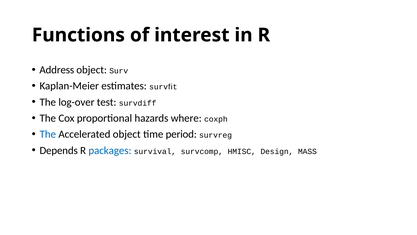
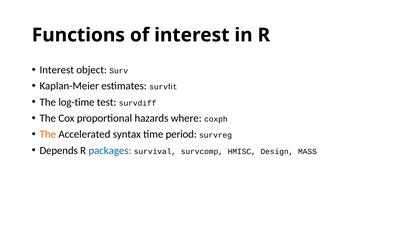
Address at (57, 70): Address -> Interest
log-over: log-over -> log-time
The at (48, 134) colour: blue -> orange
Accelerated object: object -> syntax
